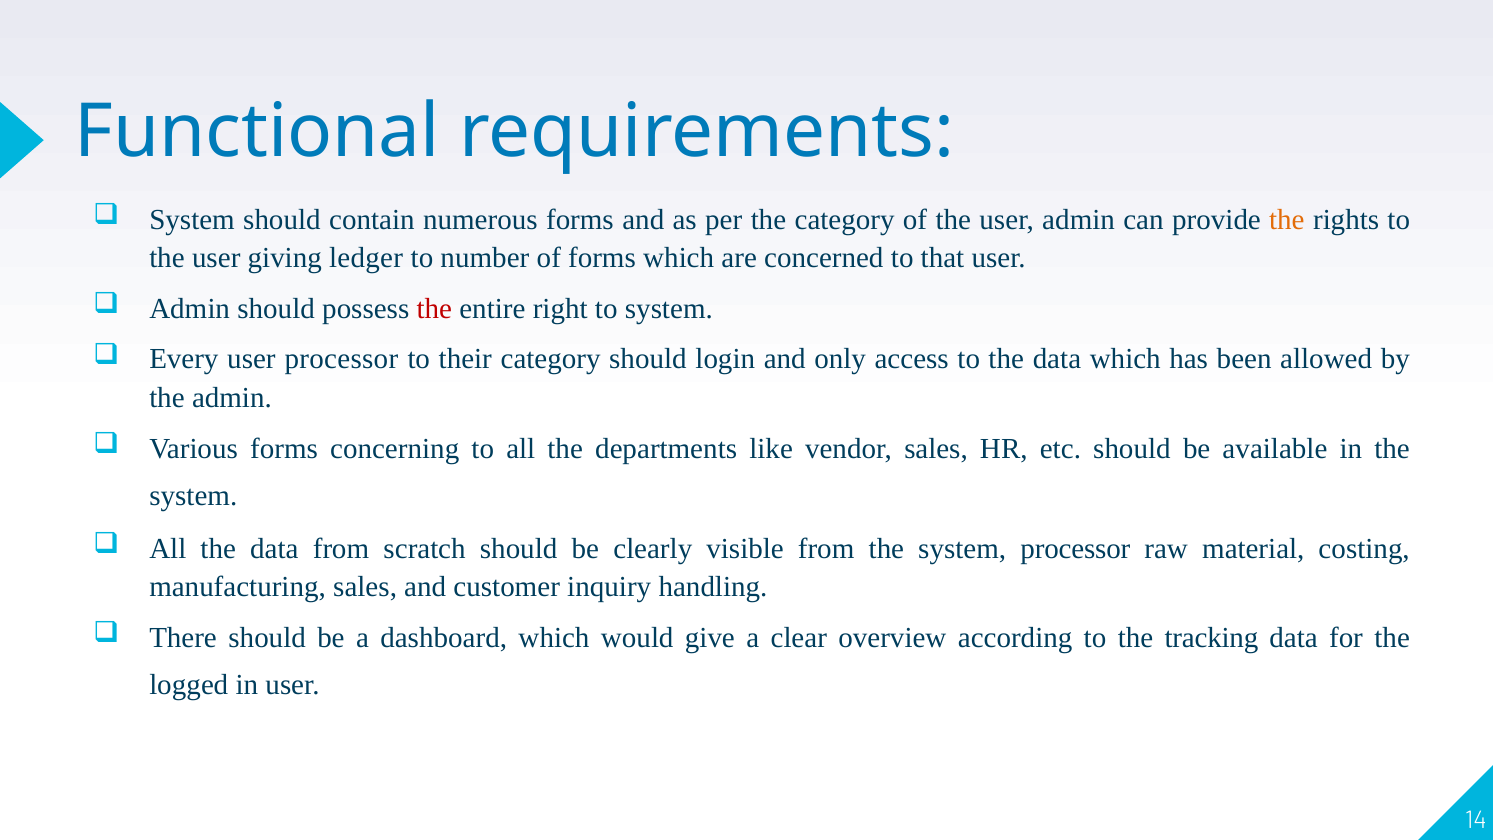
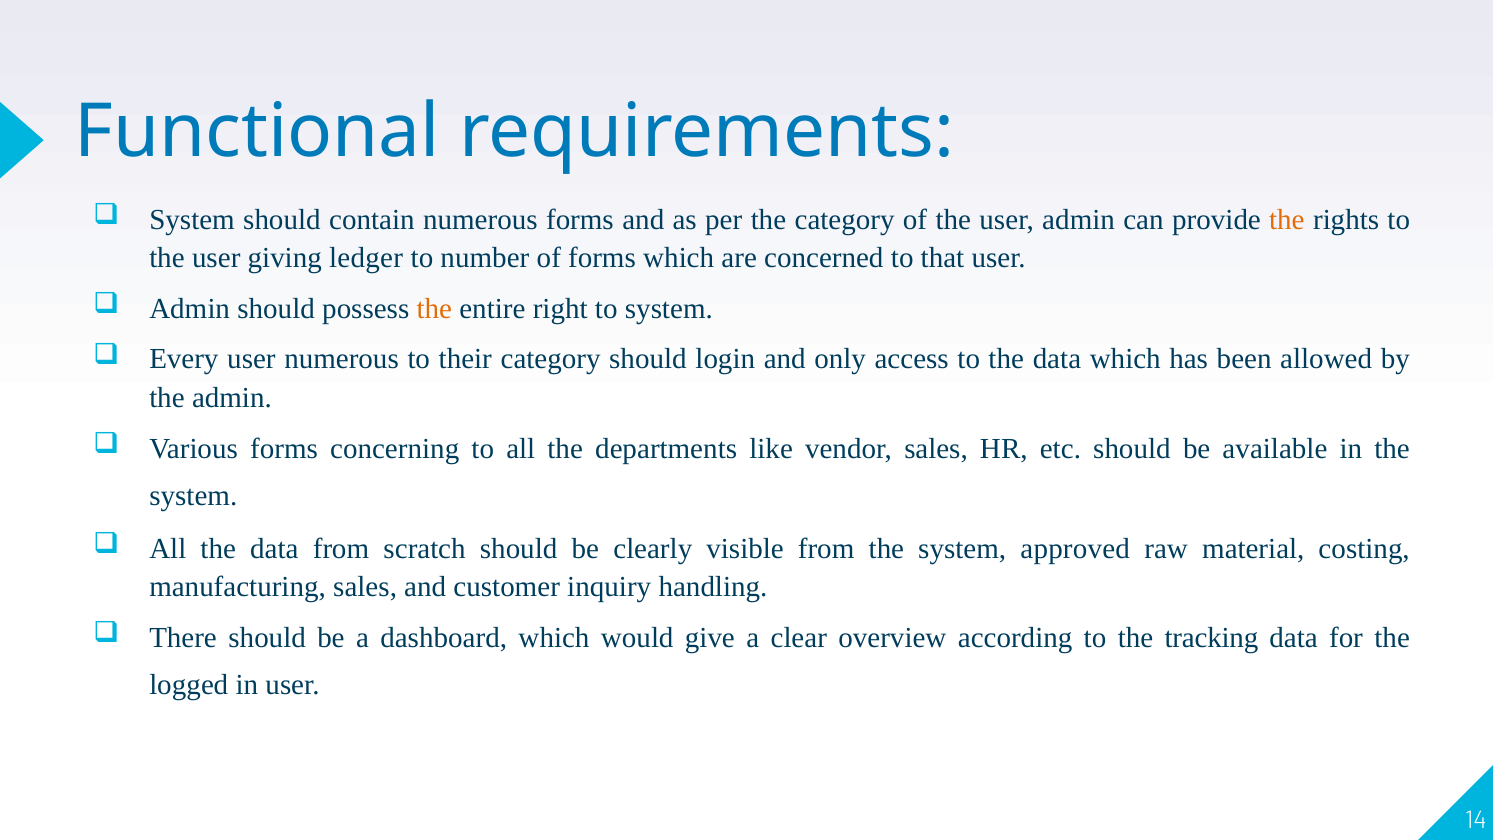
the at (434, 309) colour: red -> orange
user processor: processor -> numerous
system processor: processor -> approved
